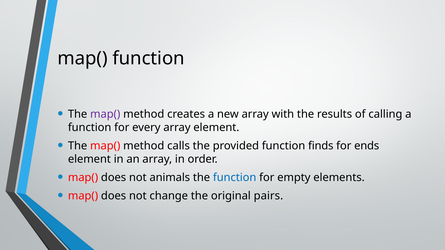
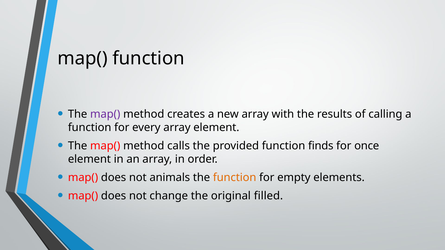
ends: ends -> once
function at (235, 178) colour: blue -> orange
pairs: pairs -> filled
